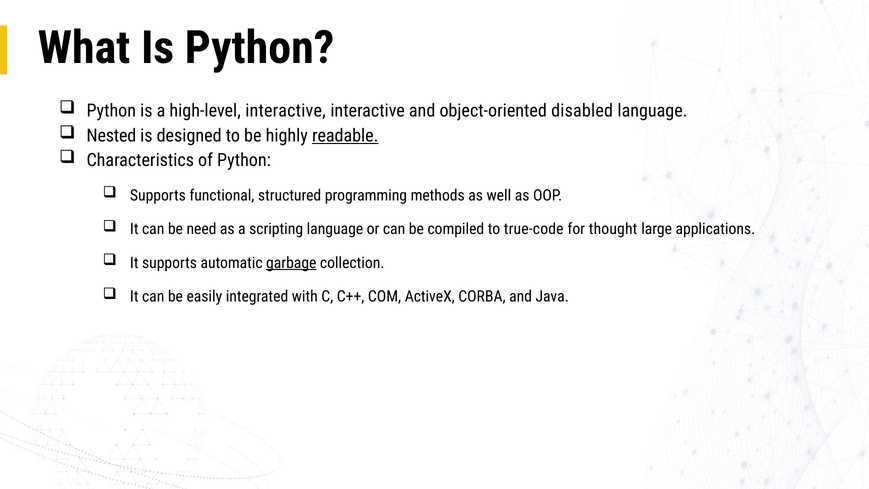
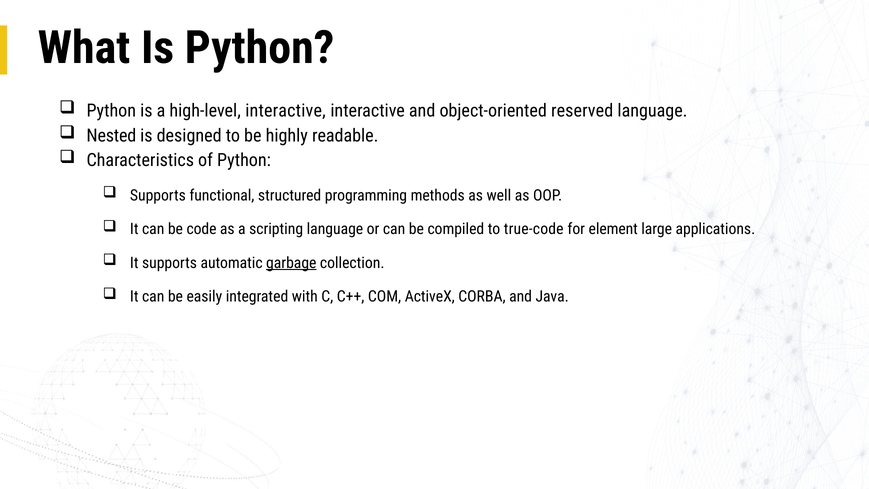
disabled: disabled -> reserved
readable underline: present -> none
need: need -> code
thought: thought -> element
